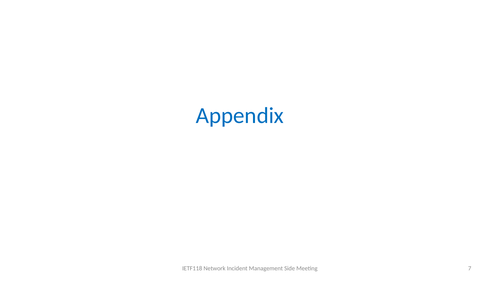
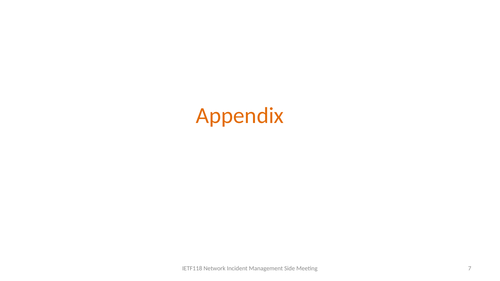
Appendix colour: blue -> orange
